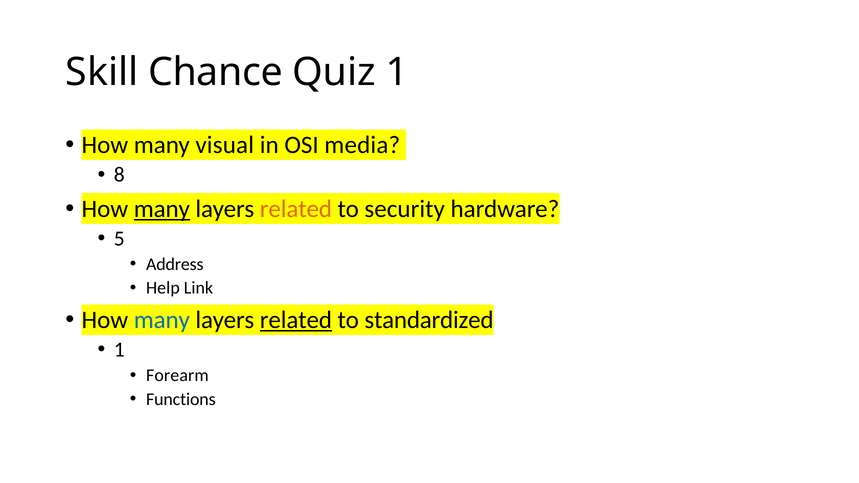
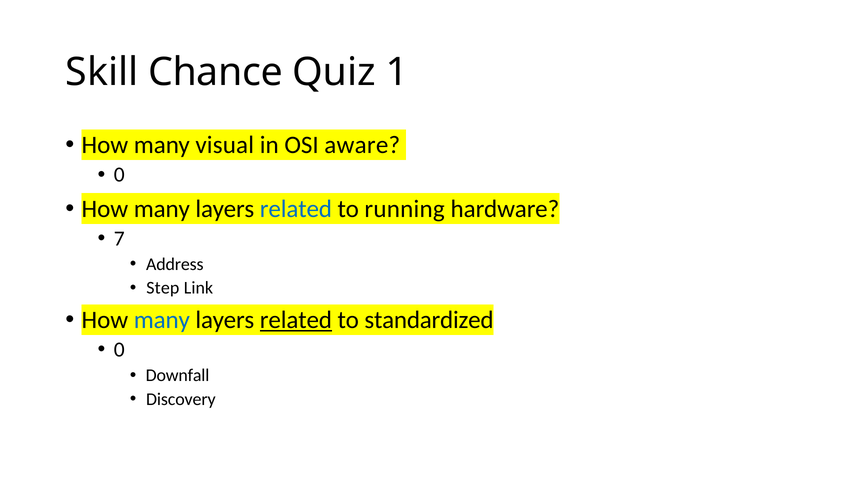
media: media -> aware
8 at (119, 175): 8 -> 0
many at (162, 209) underline: present -> none
related at (296, 209) colour: orange -> blue
security: security -> running
5: 5 -> 7
Help: Help -> Step
1 at (119, 350): 1 -> 0
Forearm: Forearm -> Downfall
Functions: Functions -> Discovery
